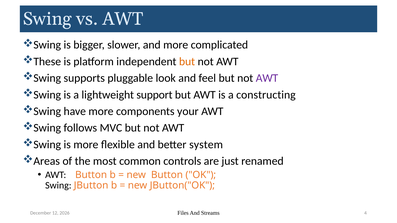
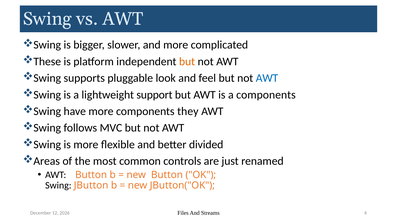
AWT at (267, 78) colour: purple -> blue
a constructing: constructing -> components
your: your -> they
system: system -> divided
